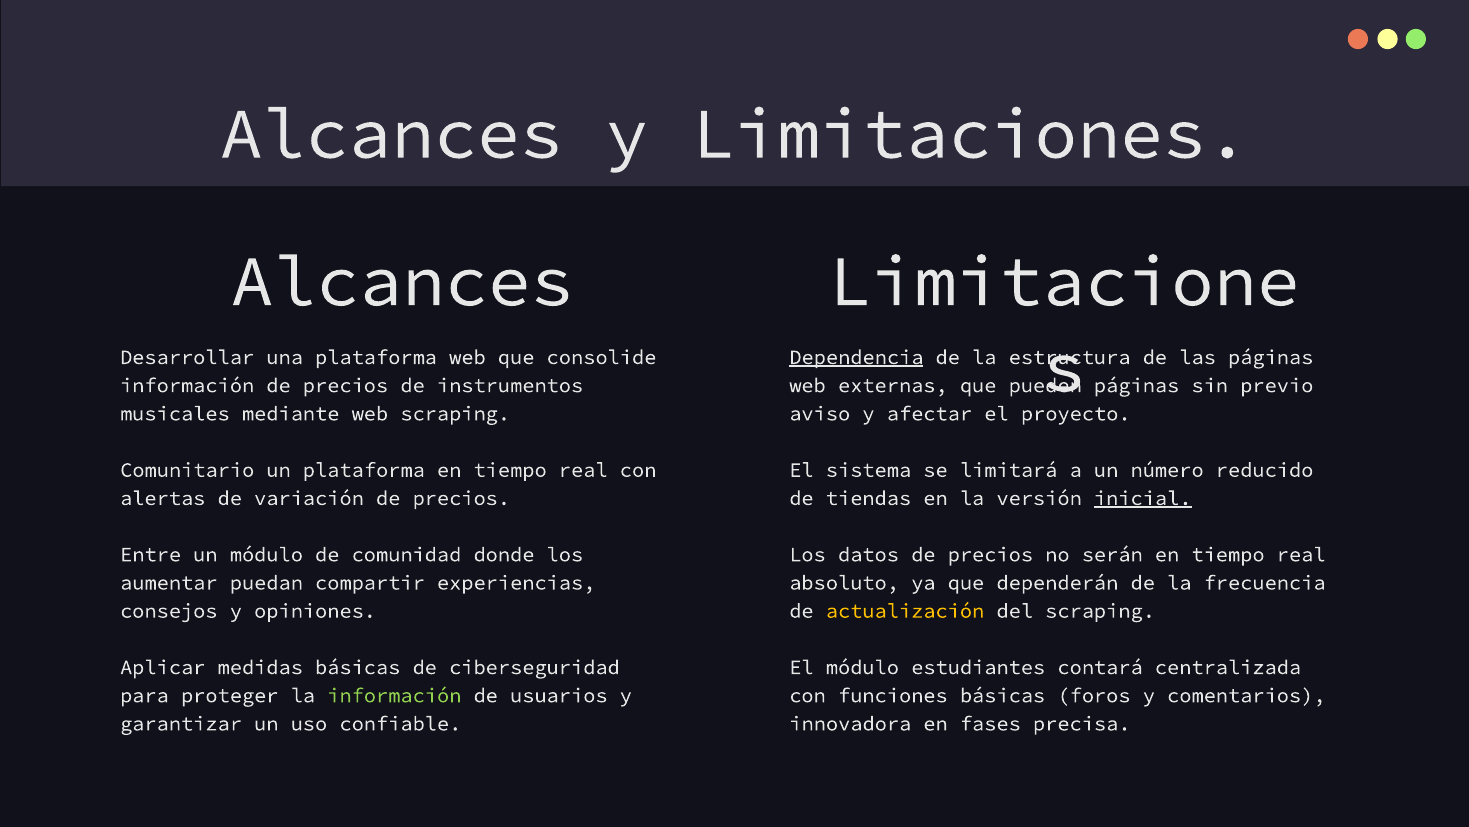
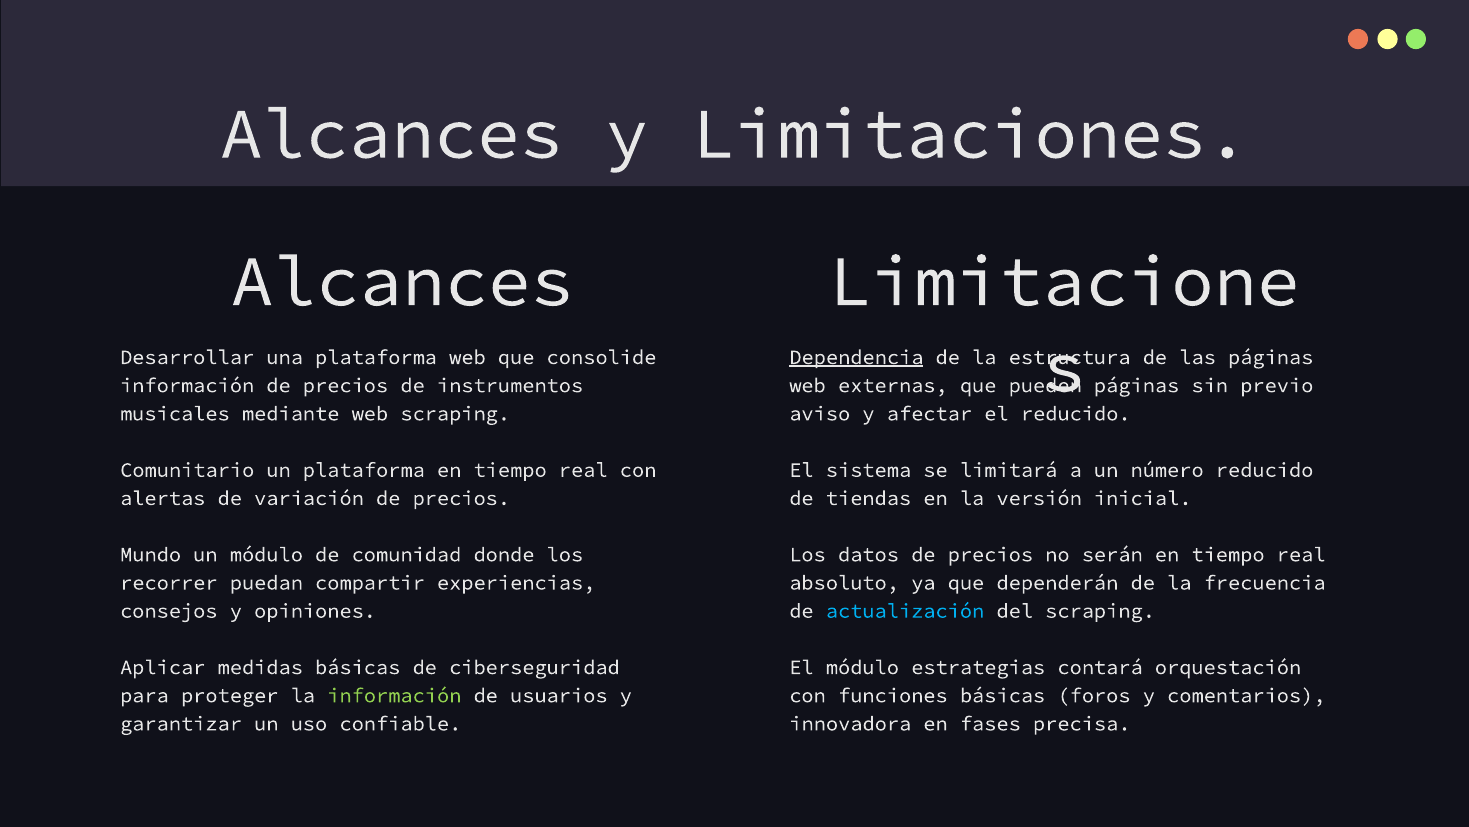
el proyecto: proyecto -> reducido
inicial underline: present -> none
Entre: Entre -> Mundo
aumentar: aumentar -> recorrer
actualización colour: yellow -> light blue
estudiantes: estudiantes -> estrategias
centralizada: centralizada -> orquestación
